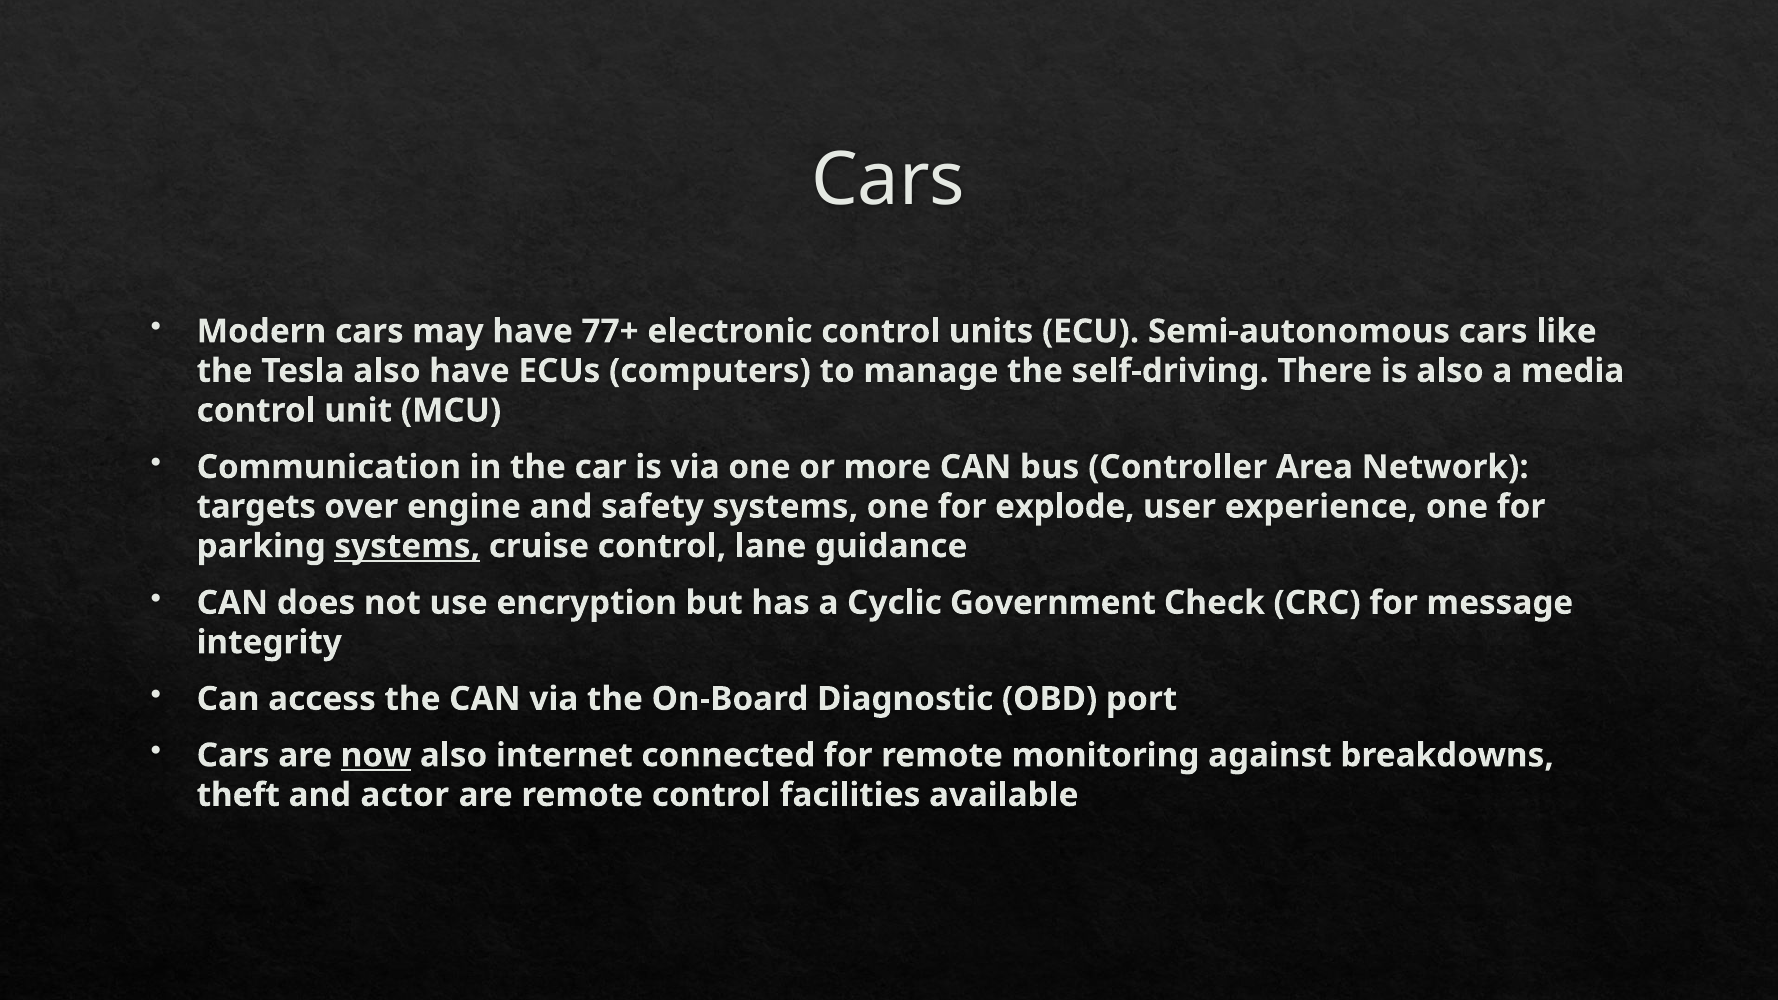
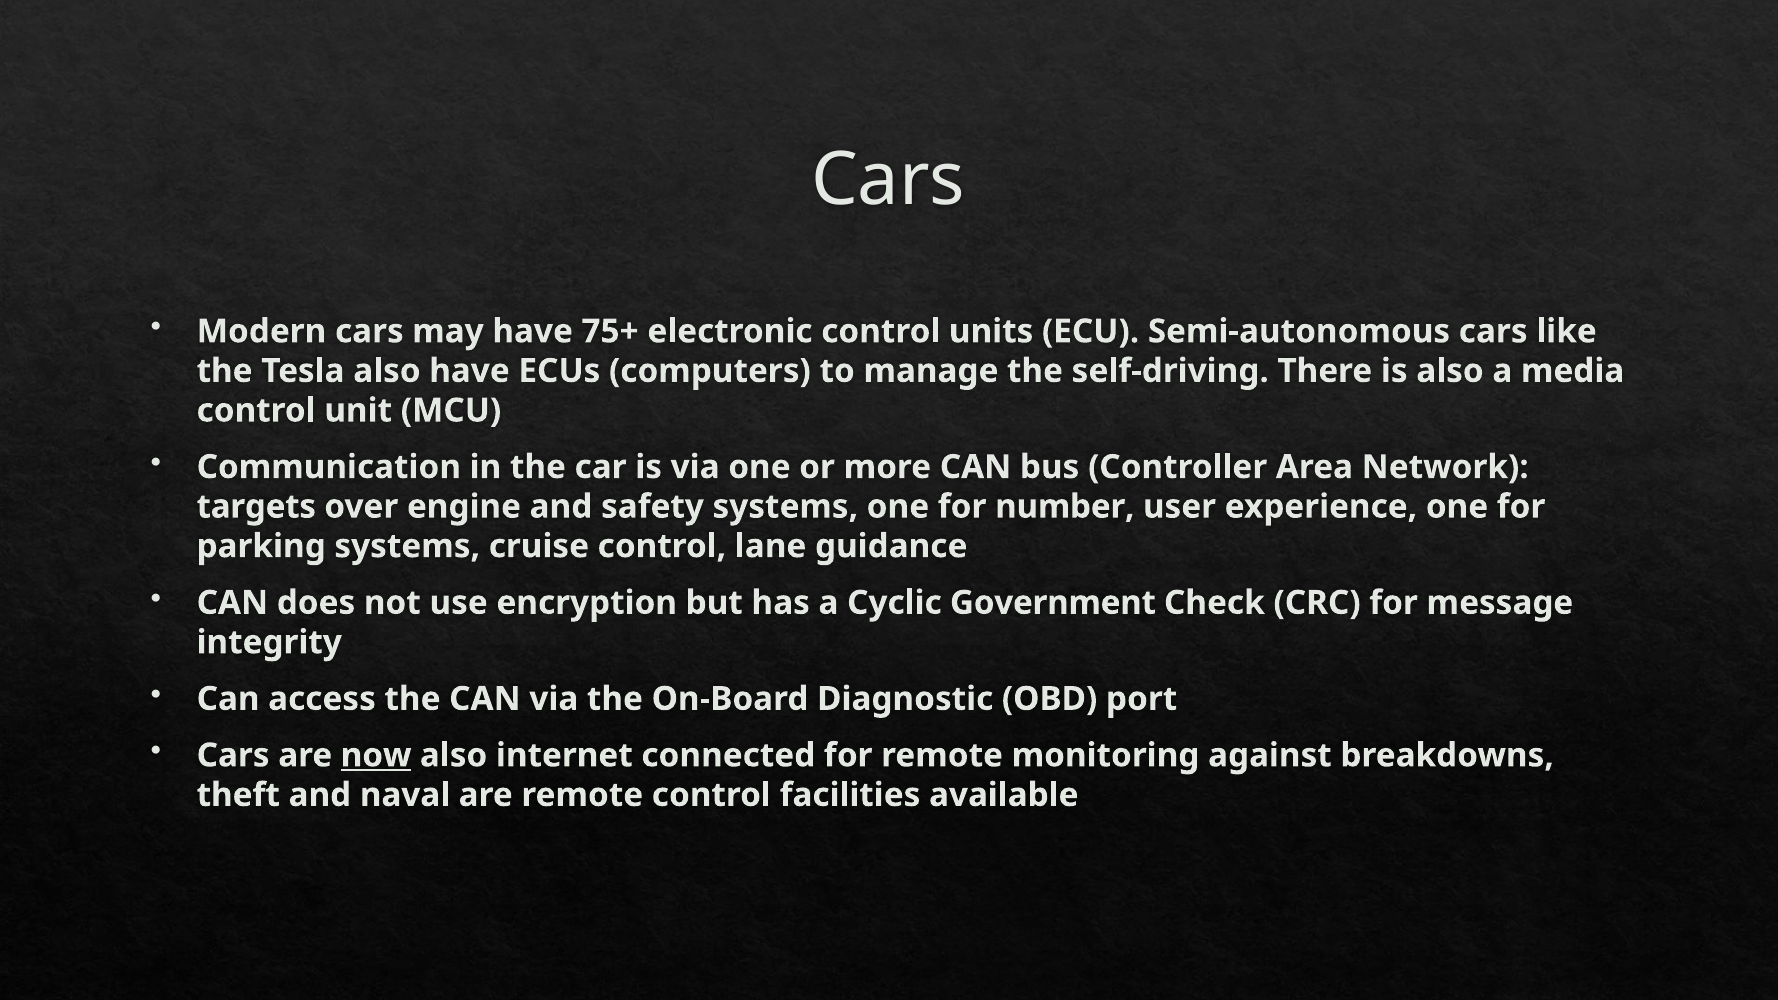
77+: 77+ -> 75+
explode: explode -> number
systems at (407, 546) underline: present -> none
actor: actor -> naval
